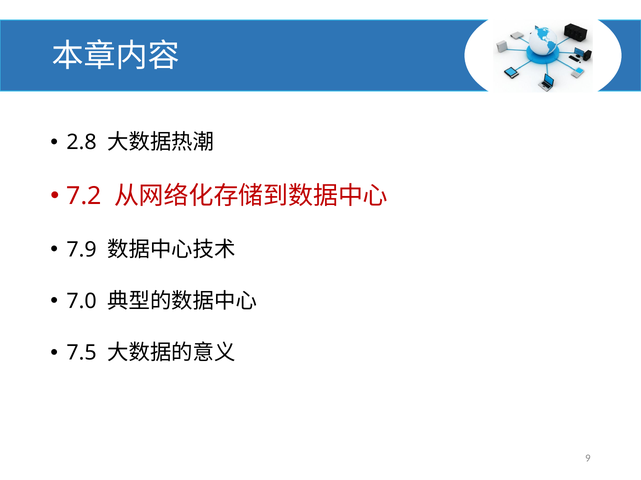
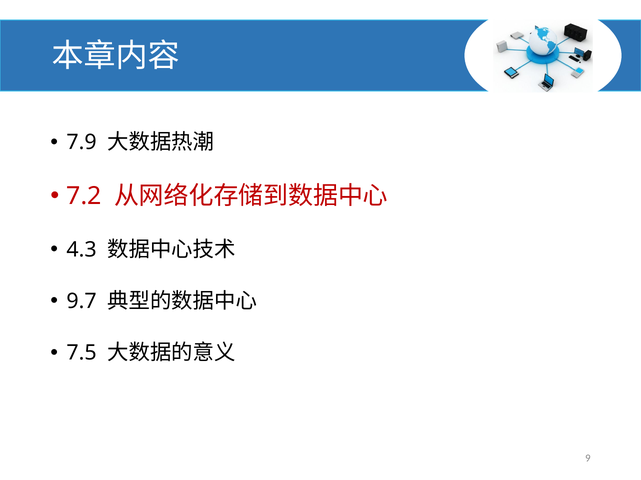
2.8: 2.8 -> 7.9
7.9: 7.9 -> 4.3
7.0: 7.0 -> 9.7
